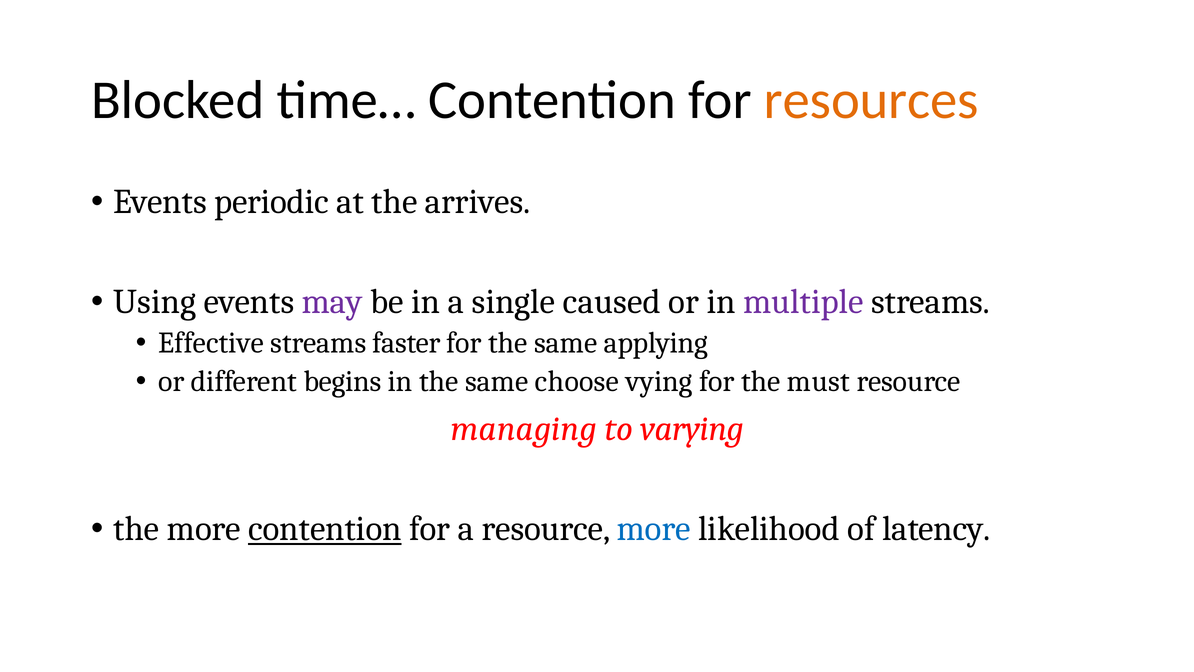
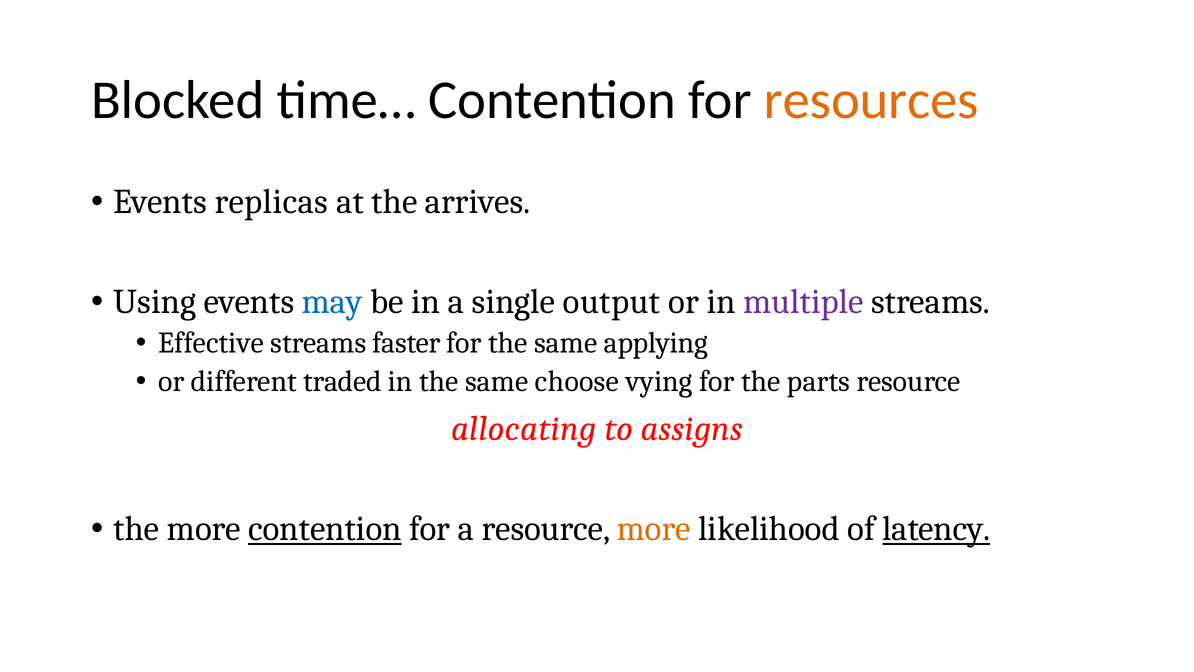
periodic: periodic -> replicas
may colour: purple -> blue
caused: caused -> output
begins: begins -> traded
must: must -> parts
managing: managing -> allocating
varying: varying -> assigns
more at (654, 529) colour: blue -> orange
latency underline: none -> present
